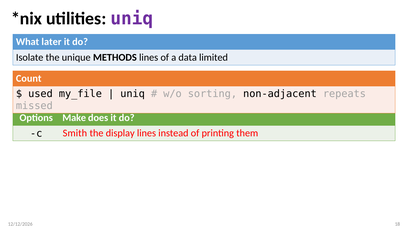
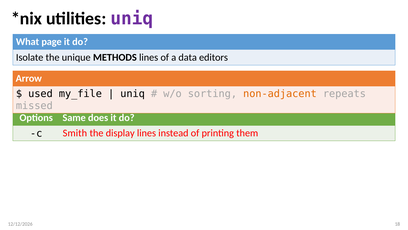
later: later -> page
limited: limited -> editors
Count: Count -> Arrow
non-adjacent colour: black -> orange
Make: Make -> Same
